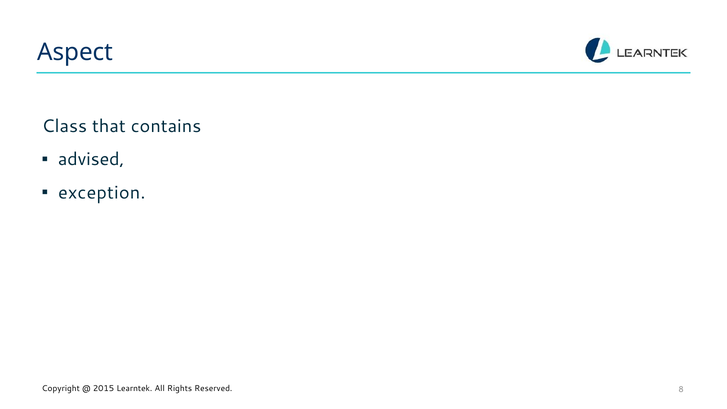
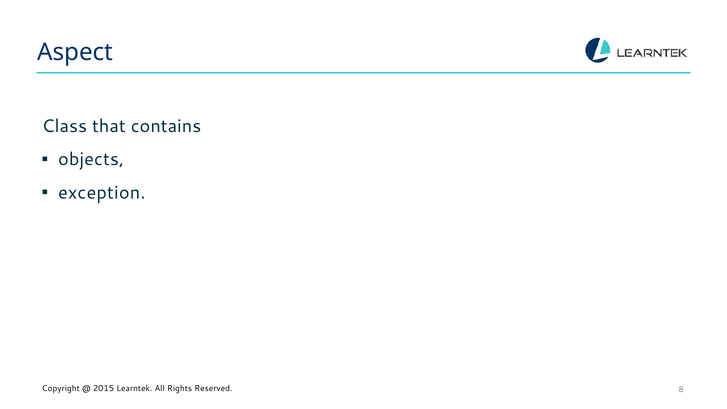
advised: advised -> objects
